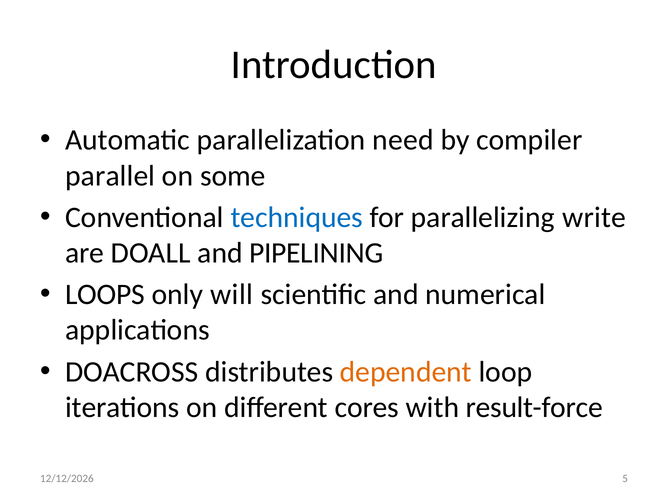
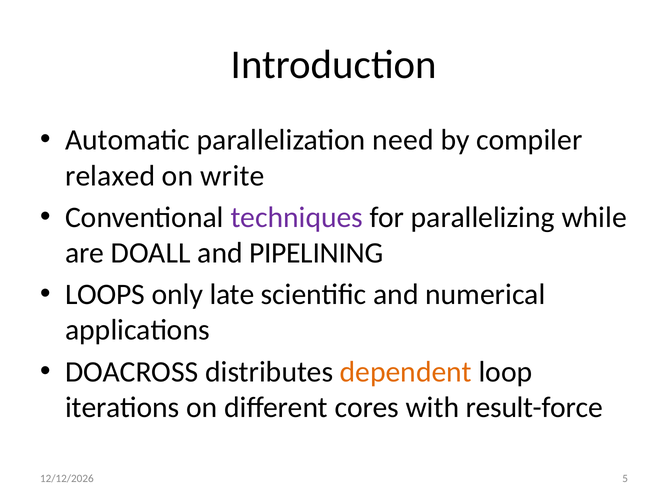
parallel: parallel -> relaxed
some: some -> write
techniques colour: blue -> purple
write: write -> while
will: will -> late
